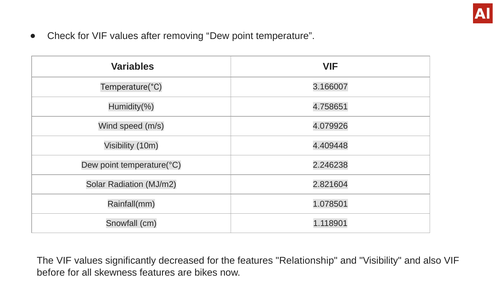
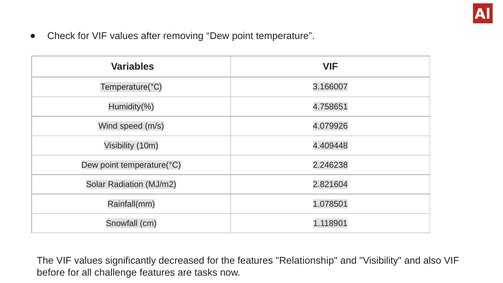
skewness: skewness -> challenge
bikes: bikes -> tasks
